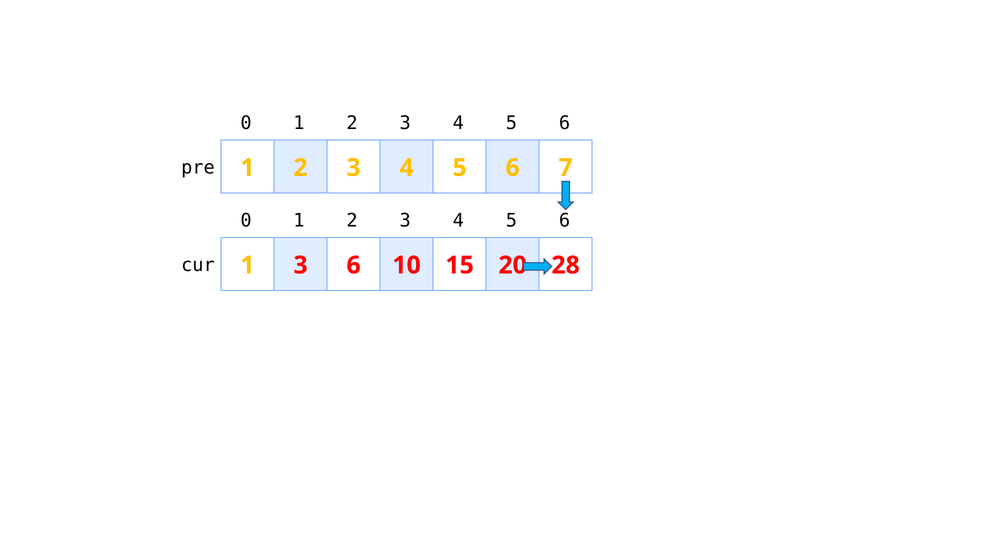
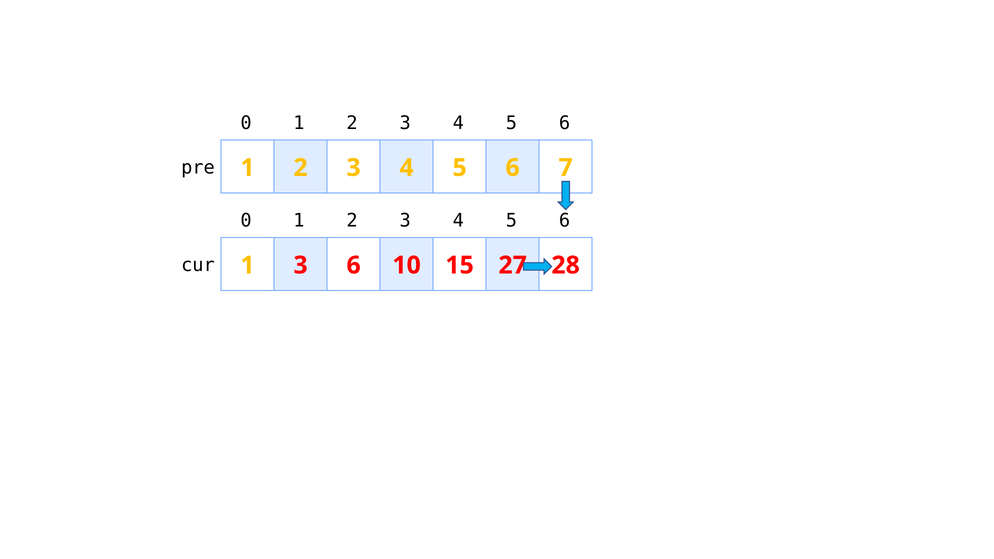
20: 20 -> 27
